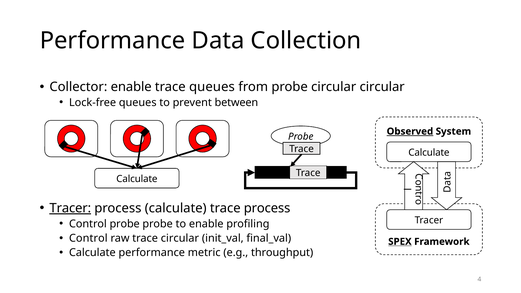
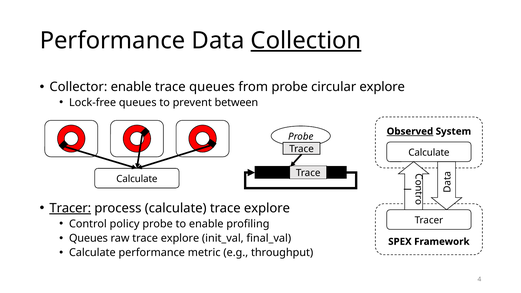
Collection underline: none -> present
circular circular: circular -> explore
calculate trace process: process -> explore
Control probe: probe -> policy
Control at (88, 238): Control -> Queues
raw trace circular: circular -> explore
SPEX underline: present -> none
